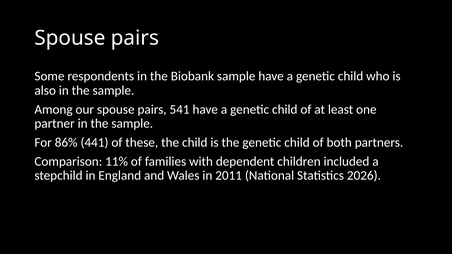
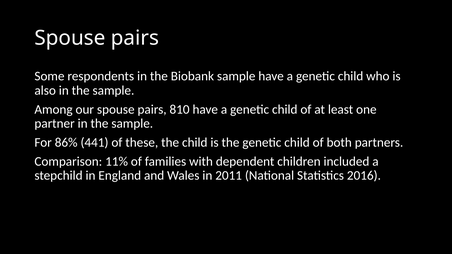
541: 541 -> 810
2026: 2026 -> 2016
